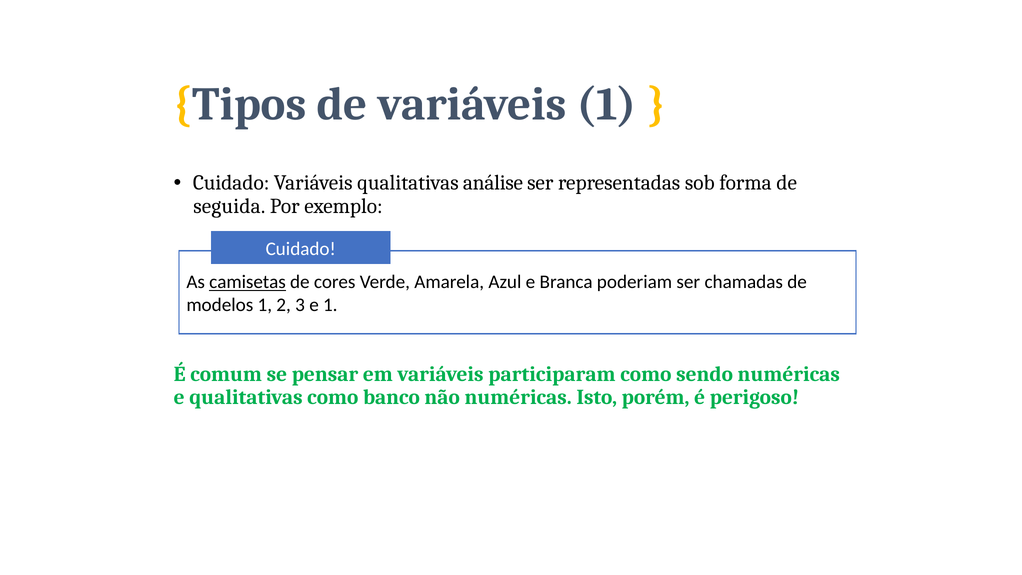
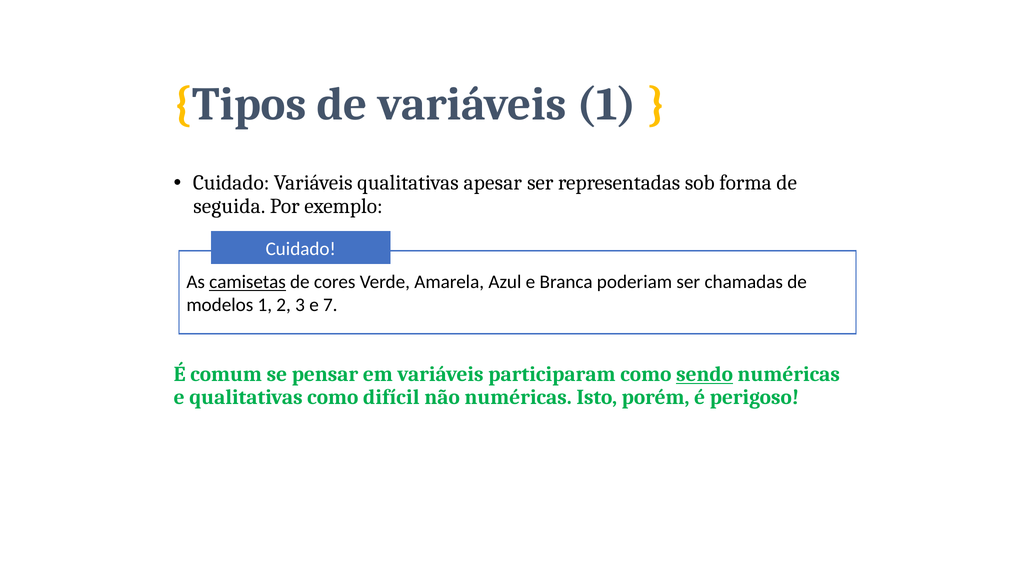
análise: análise -> apesar
e 1: 1 -> 7
sendo underline: none -> present
banco: banco -> difícil
